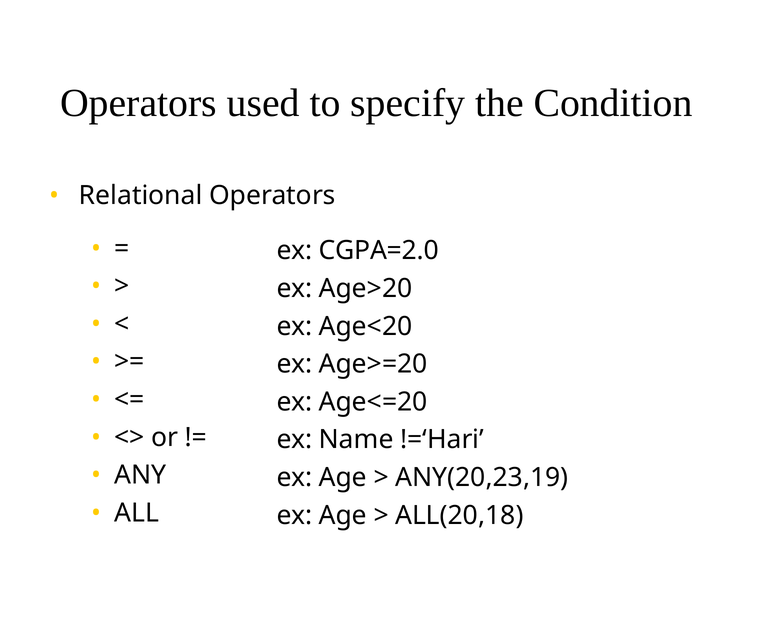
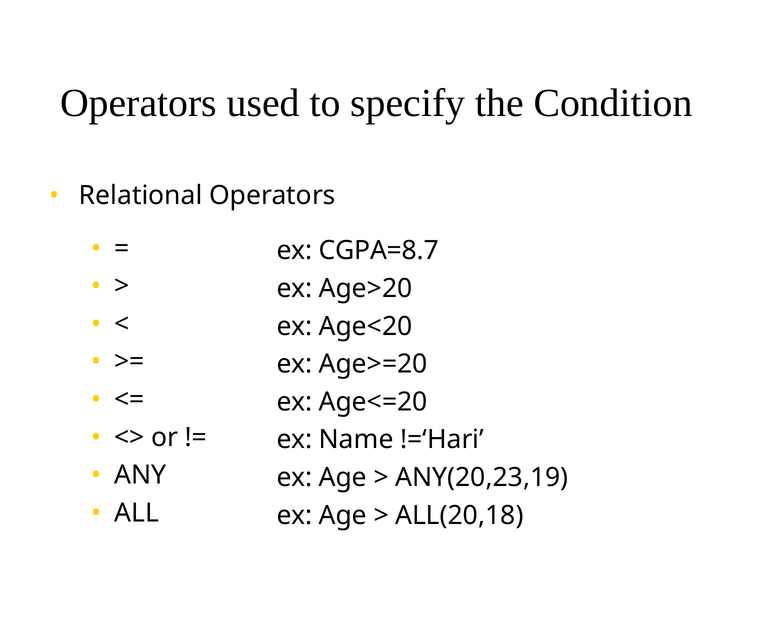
CGPA=2.0: CGPA=2.0 -> CGPA=8.7
